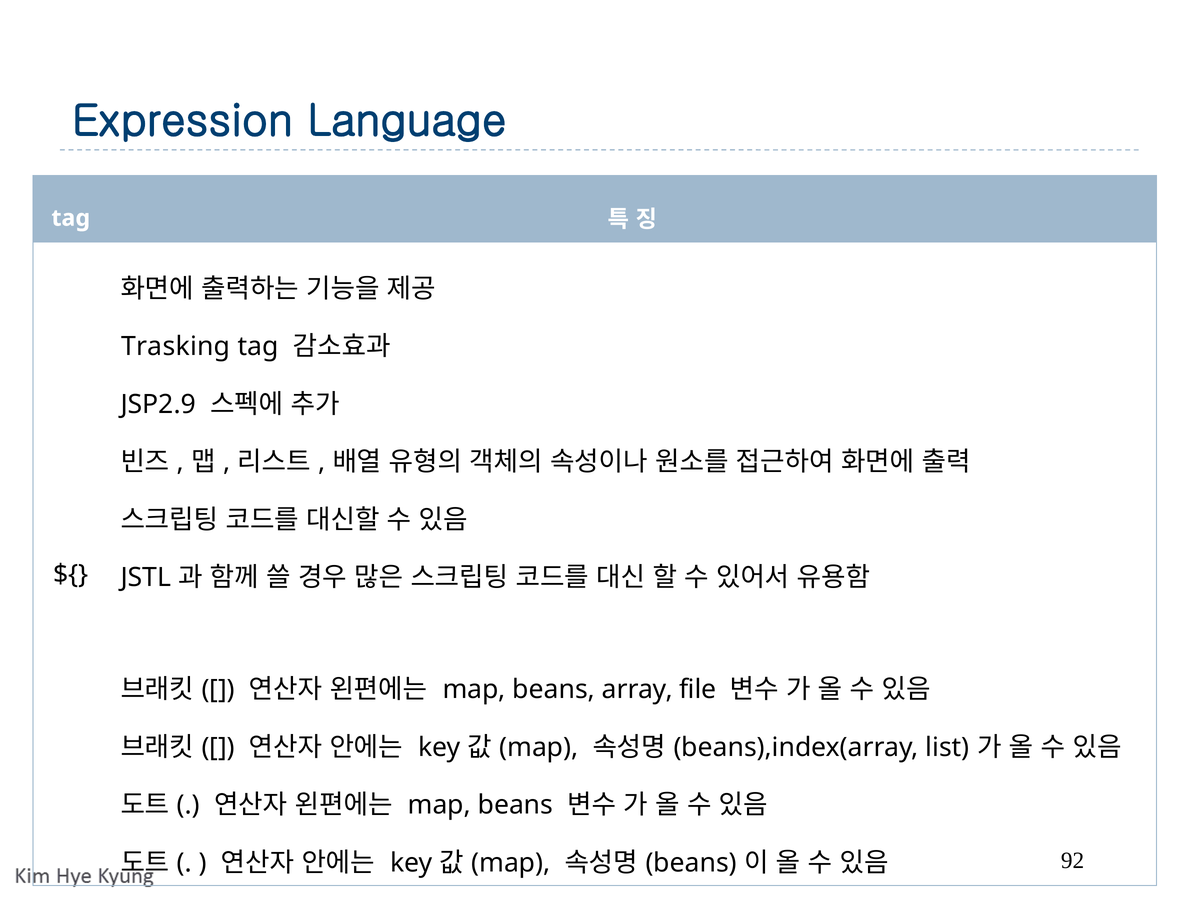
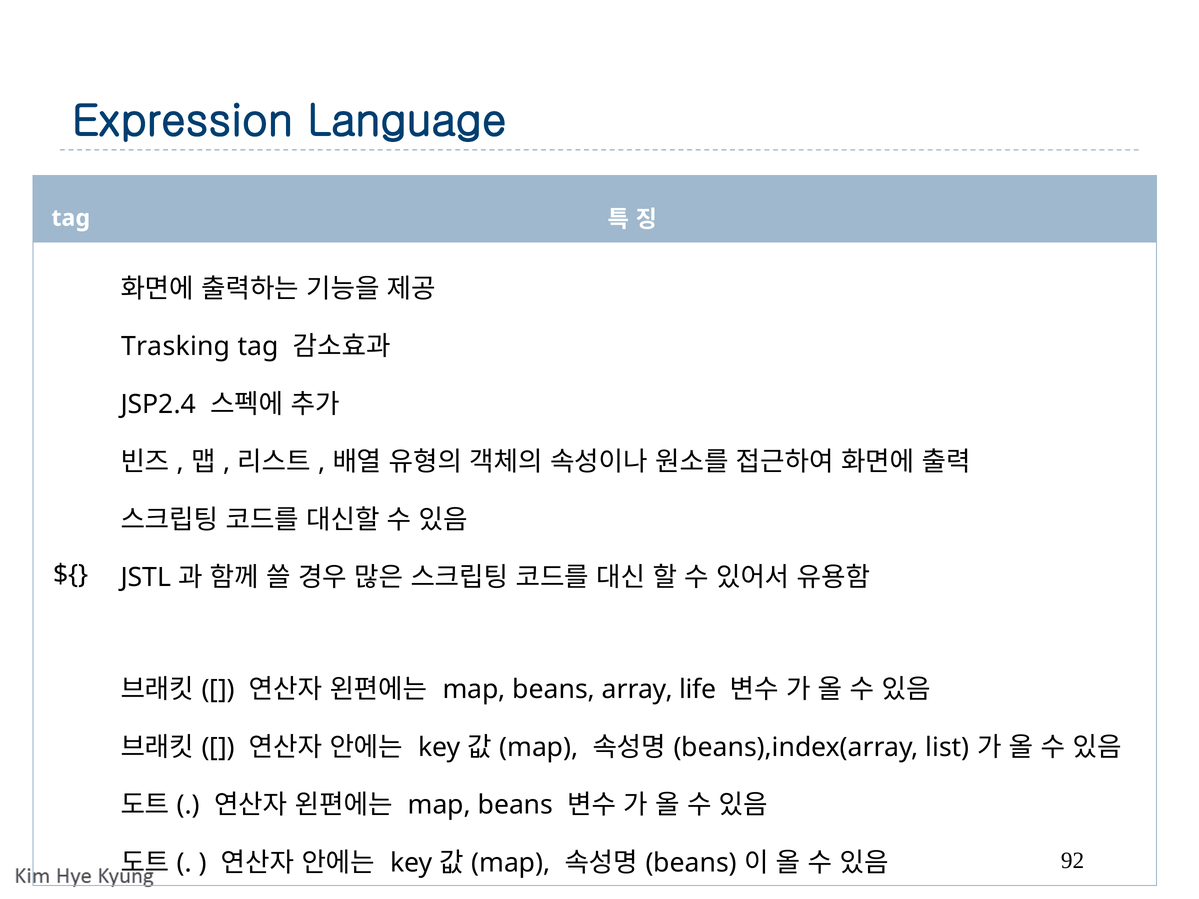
JSP2.9: JSP2.9 -> JSP2.4
file: file -> life
